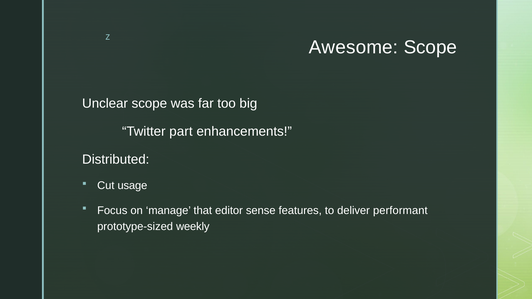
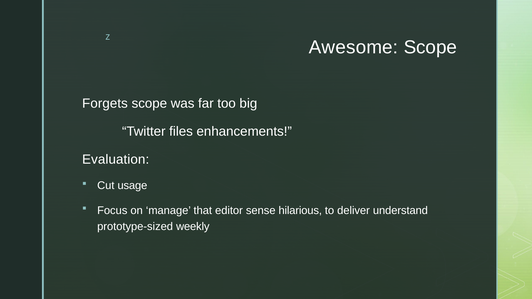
Unclear: Unclear -> Forgets
part: part -> files
Distributed: Distributed -> Evaluation
features: features -> hilarious
performant: performant -> understand
